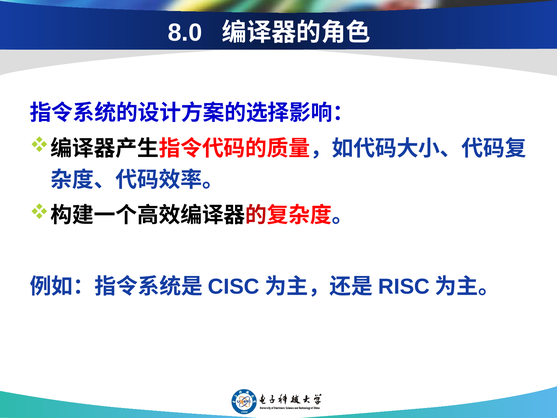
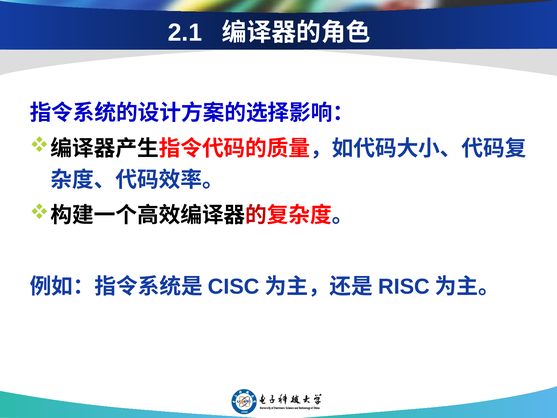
8.0: 8.0 -> 2.1
